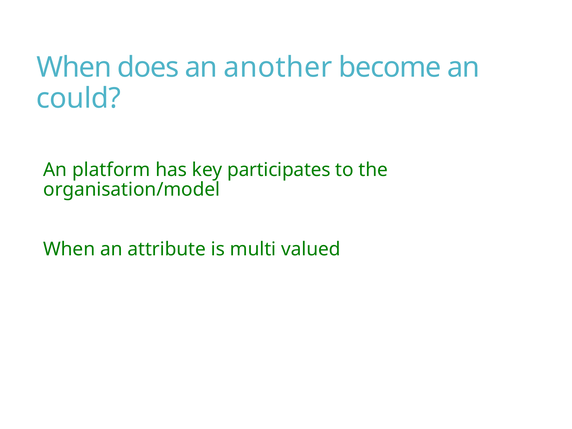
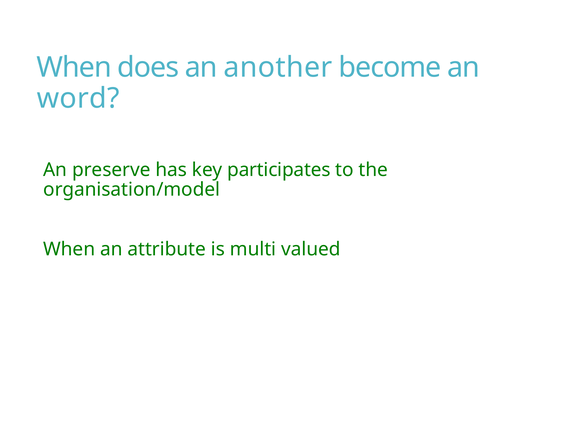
could: could -> word
platform: platform -> preserve
